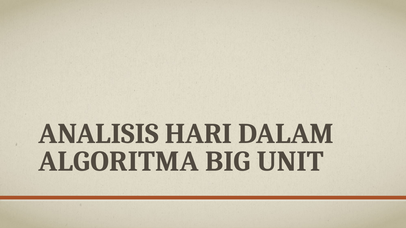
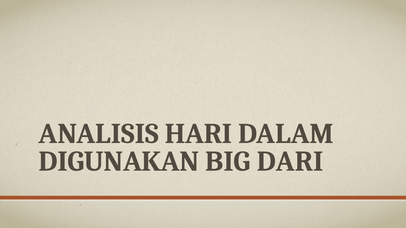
ALGORITMA: ALGORITMA -> DIGUNAKAN
UNIT: UNIT -> DARI
